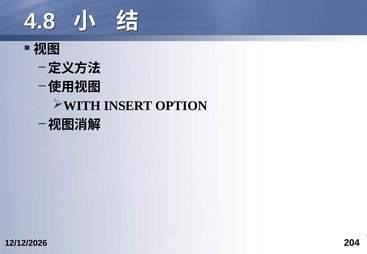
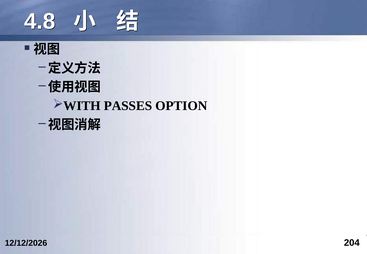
INSERT: INSERT -> PASSES
